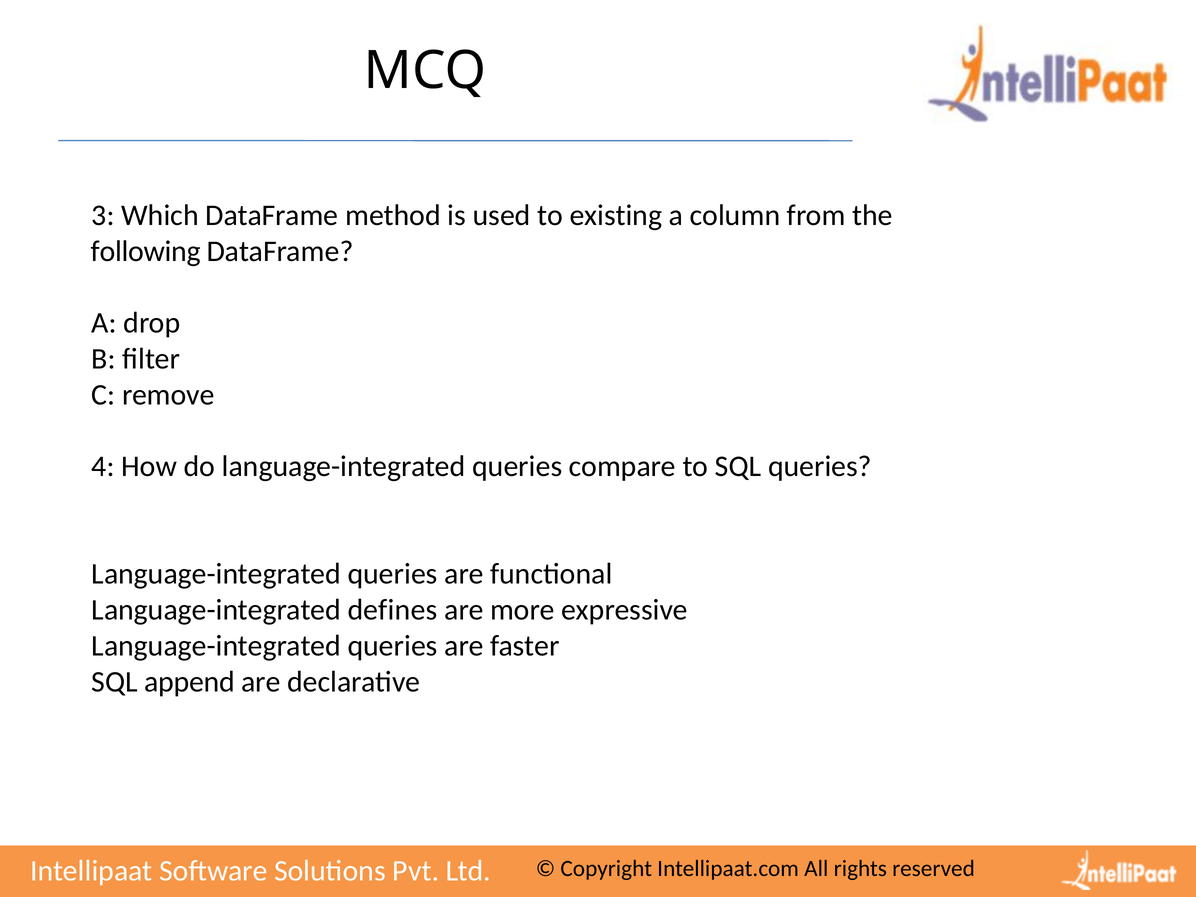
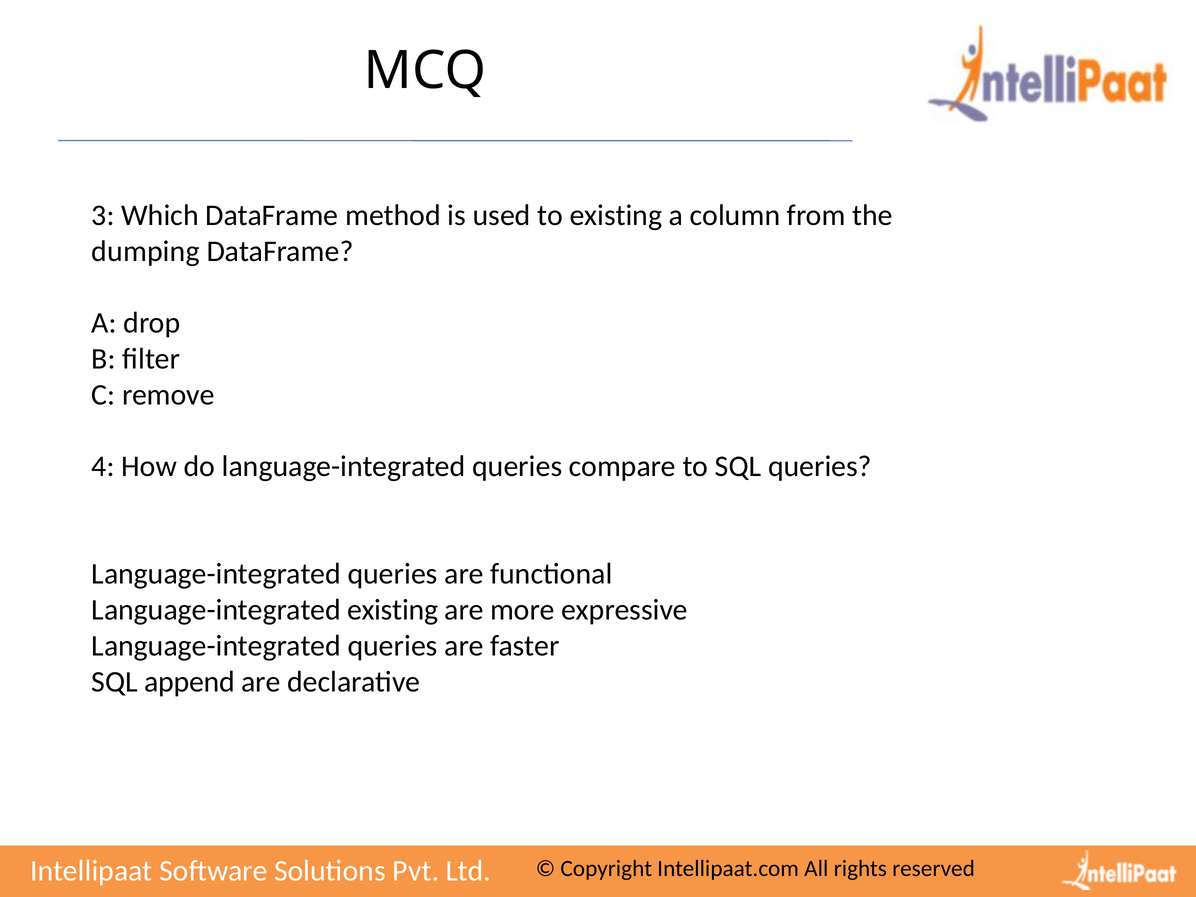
following: following -> dumping
Language-integrated defines: defines -> existing
